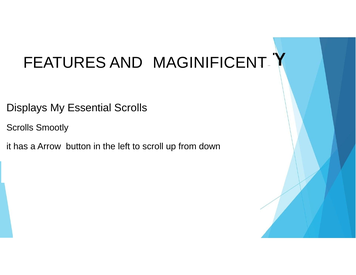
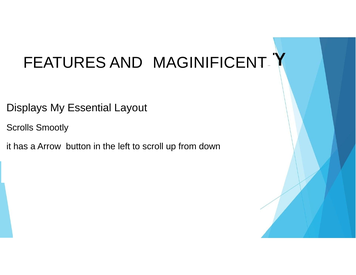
Essential Scrolls: Scrolls -> Layout
